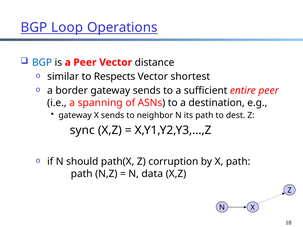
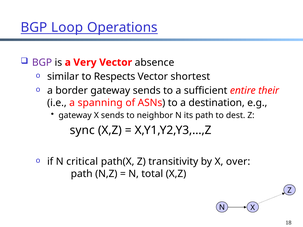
BGP at (42, 62) colour: blue -> purple
a Peer: Peer -> Very
distance: distance -> absence
entire peer: peer -> their
should: should -> critical
corruption: corruption -> transitivity
X path: path -> over
data: data -> total
